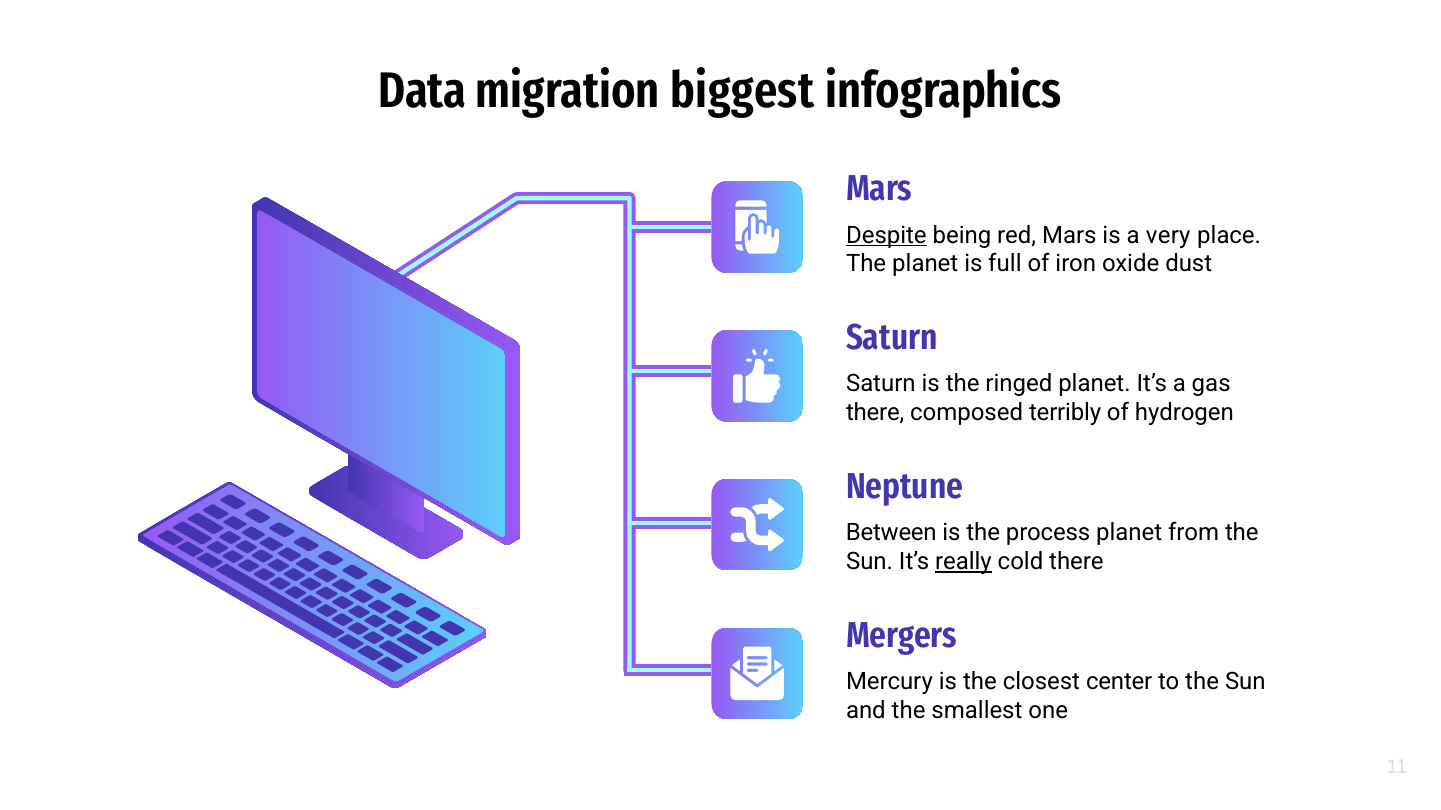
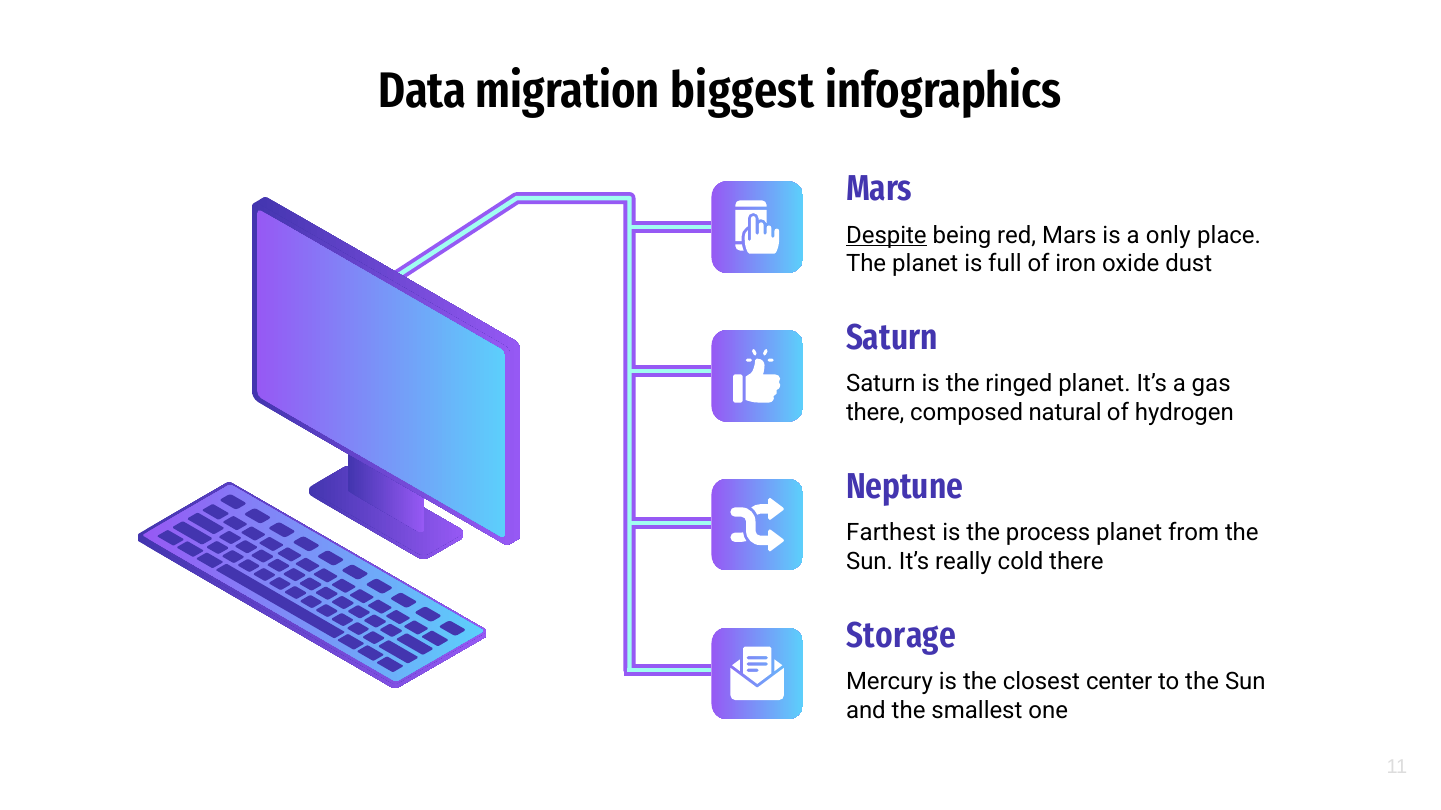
very: very -> only
terribly: terribly -> natural
Between: Between -> Farthest
really underline: present -> none
Mergers: Mergers -> Storage
